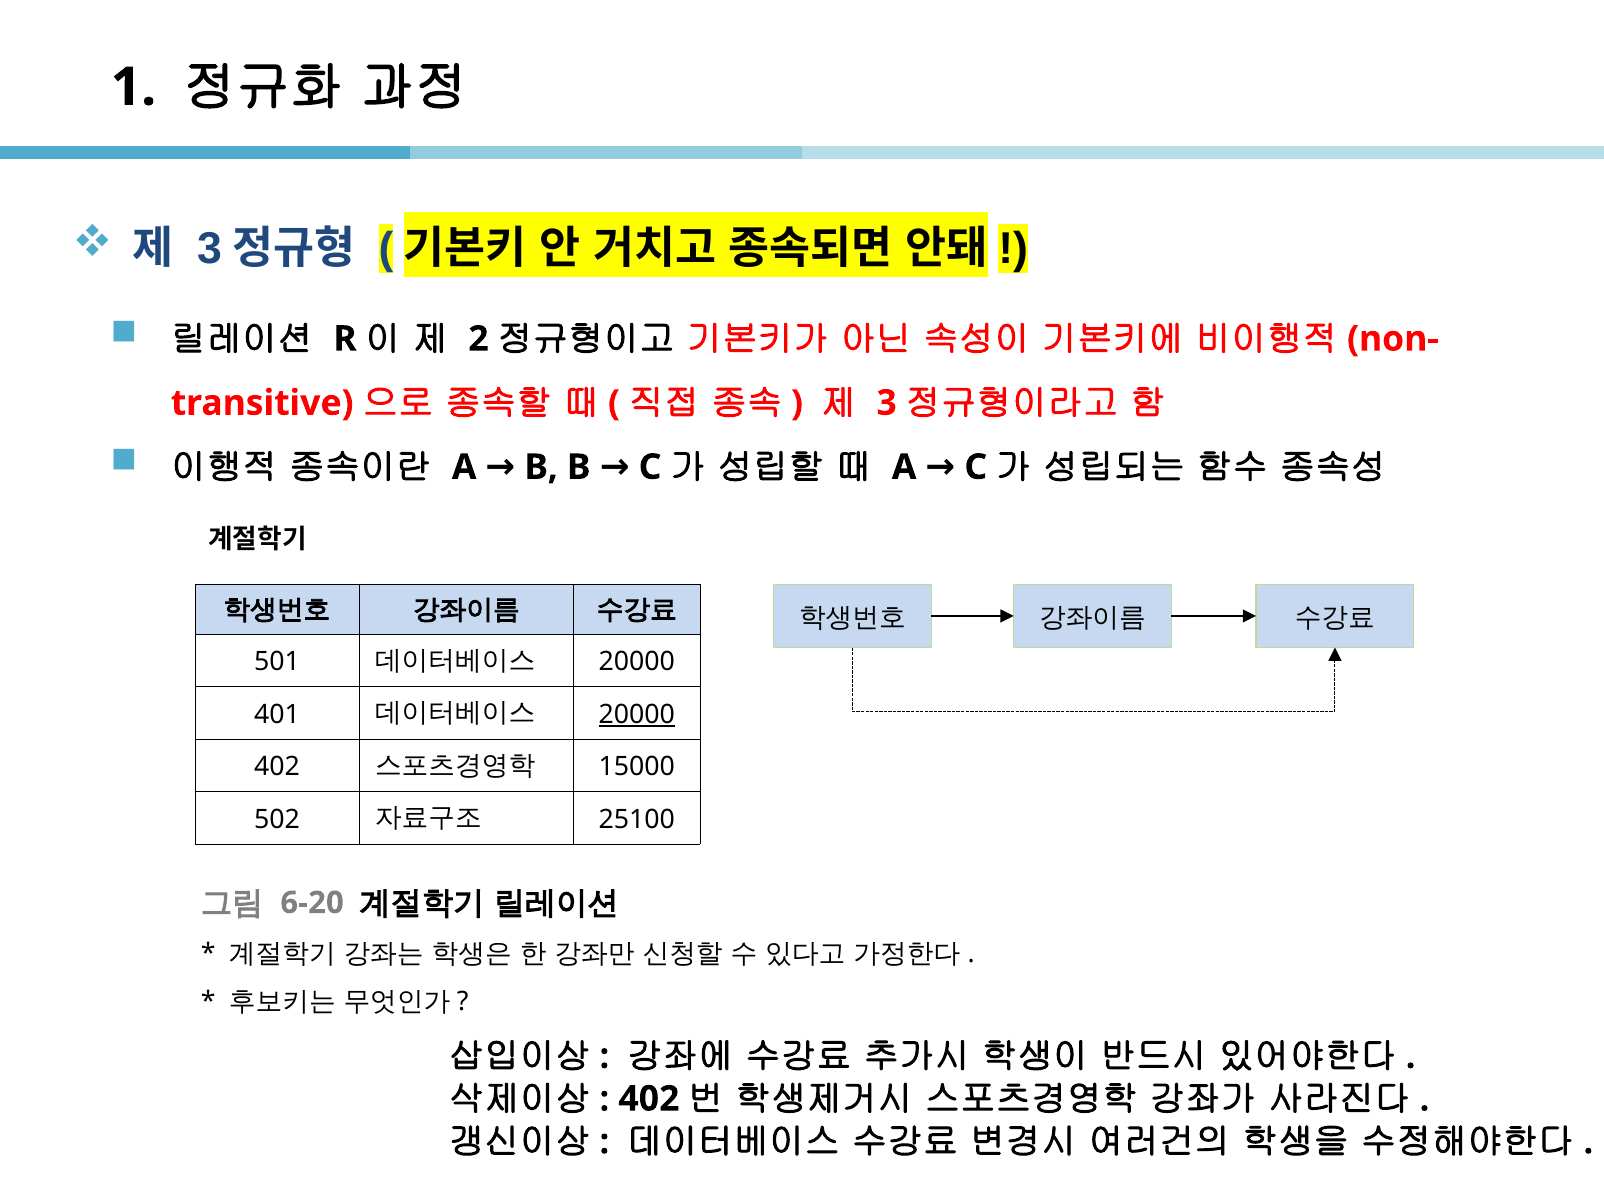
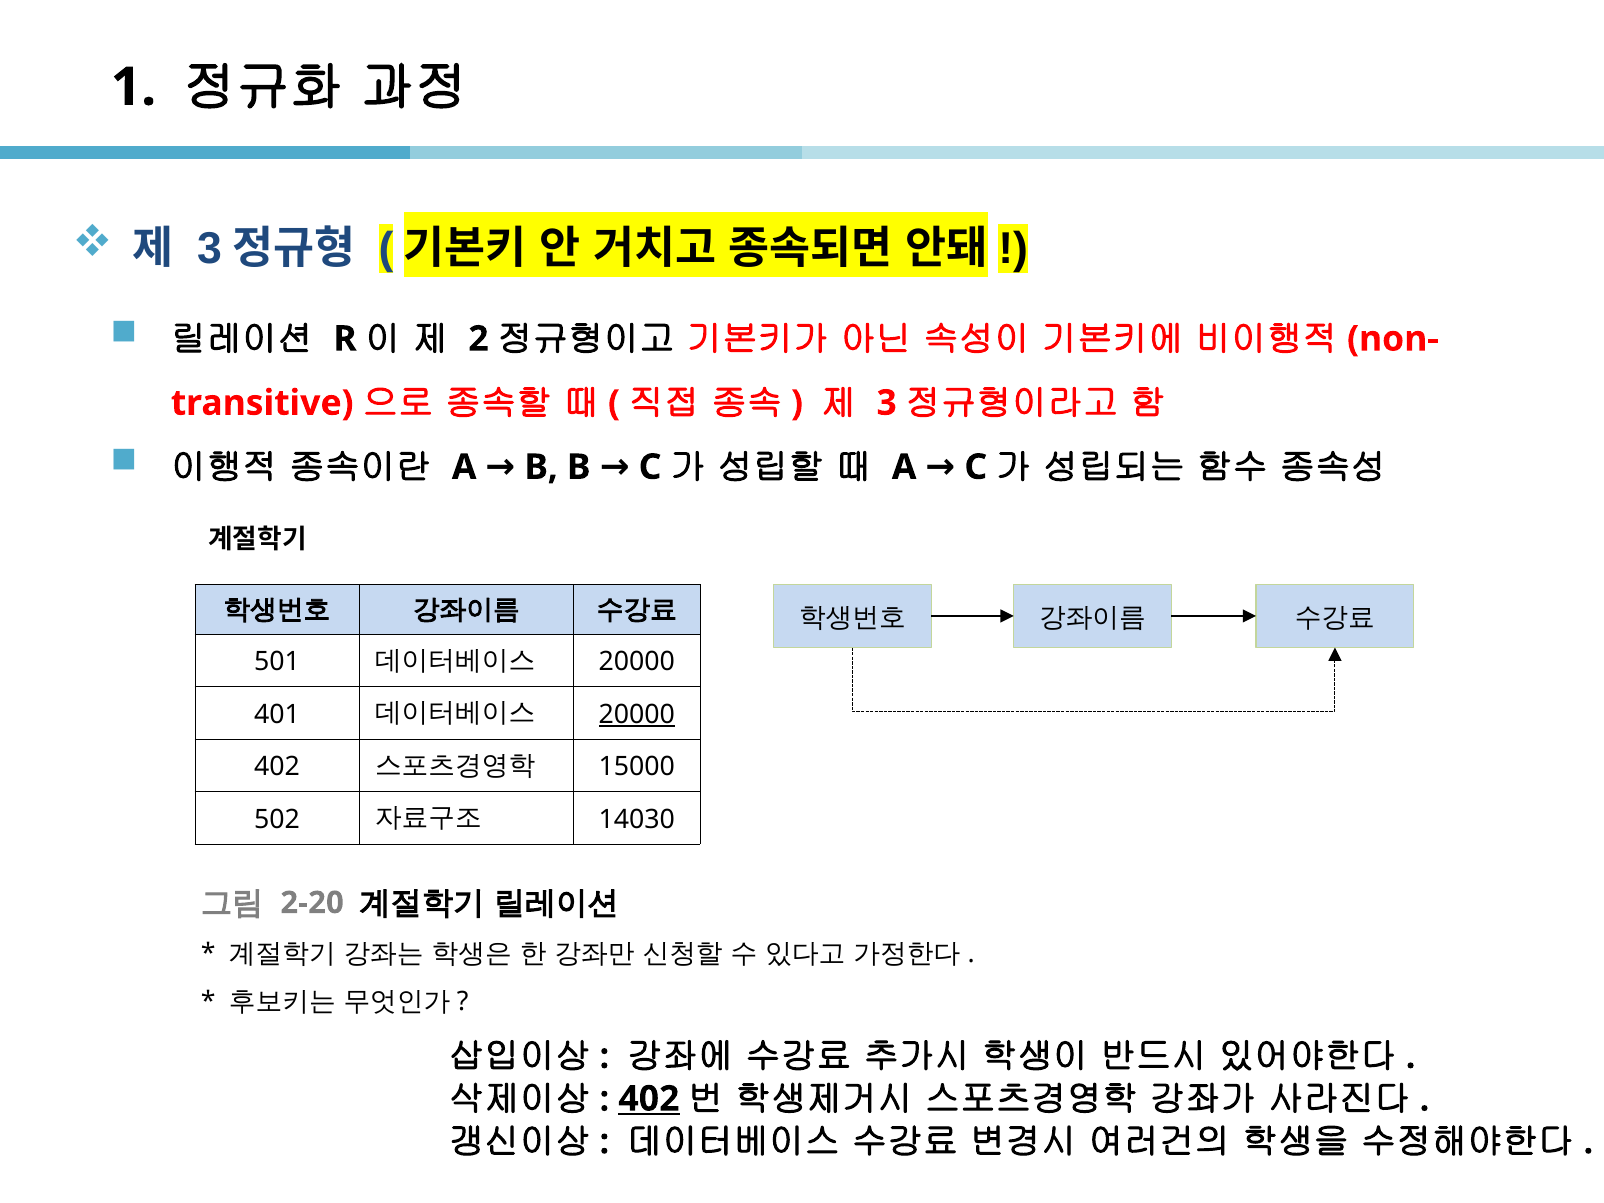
25100: 25100 -> 14030
6-20: 6-20 -> 2-20
402 at (649, 1099) underline: none -> present
